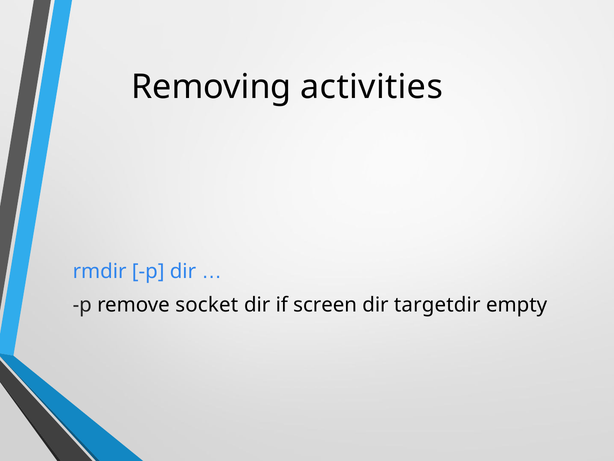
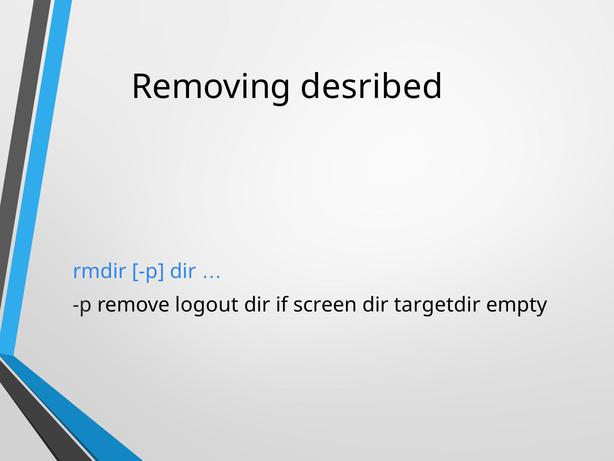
activities: activities -> desribed
socket: socket -> logout
